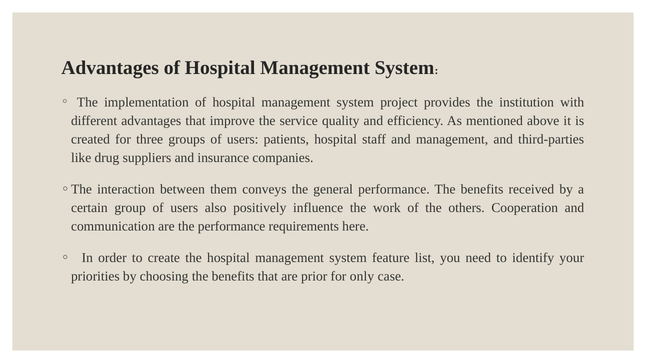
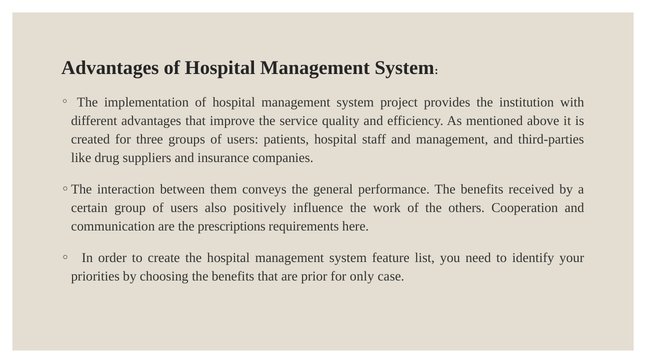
the performance: performance -> prescriptions
